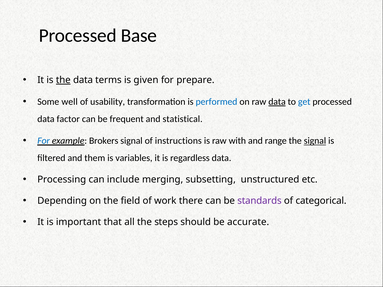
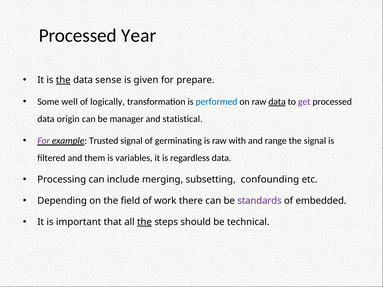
Base: Base -> Year
terms: terms -> sense
usability: usability -> logically
get colour: blue -> purple
factor: factor -> origin
frequent: frequent -> manager
For at (44, 141) colour: blue -> purple
Brokers: Brokers -> Trusted
instructions: instructions -> germinating
signal at (315, 141) underline: present -> none
unstructured: unstructured -> confounding
categorical: categorical -> embedded
the at (144, 222) underline: none -> present
accurate: accurate -> technical
